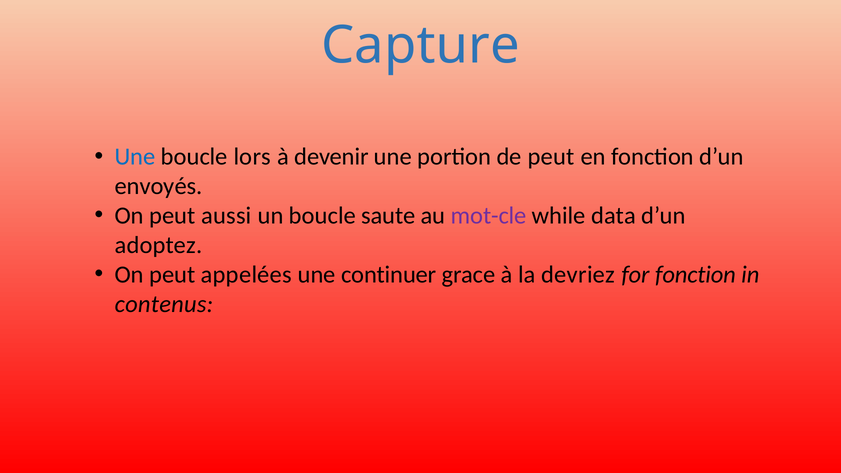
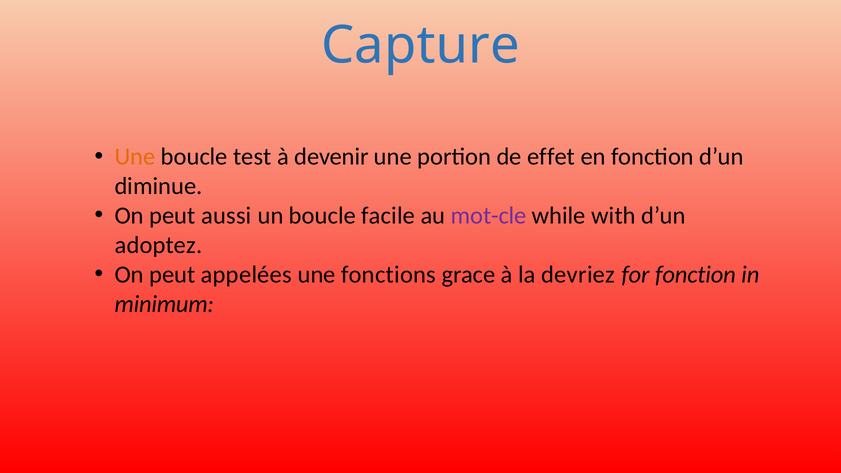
Une at (135, 157) colour: blue -> orange
lors: lors -> test
de peut: peut -> effet
envoyés: envoyés -> diminue
saute: saute -> facile
data: data -> with
continuer: continuer -> fonctions
contenus: contenus -> minimum
